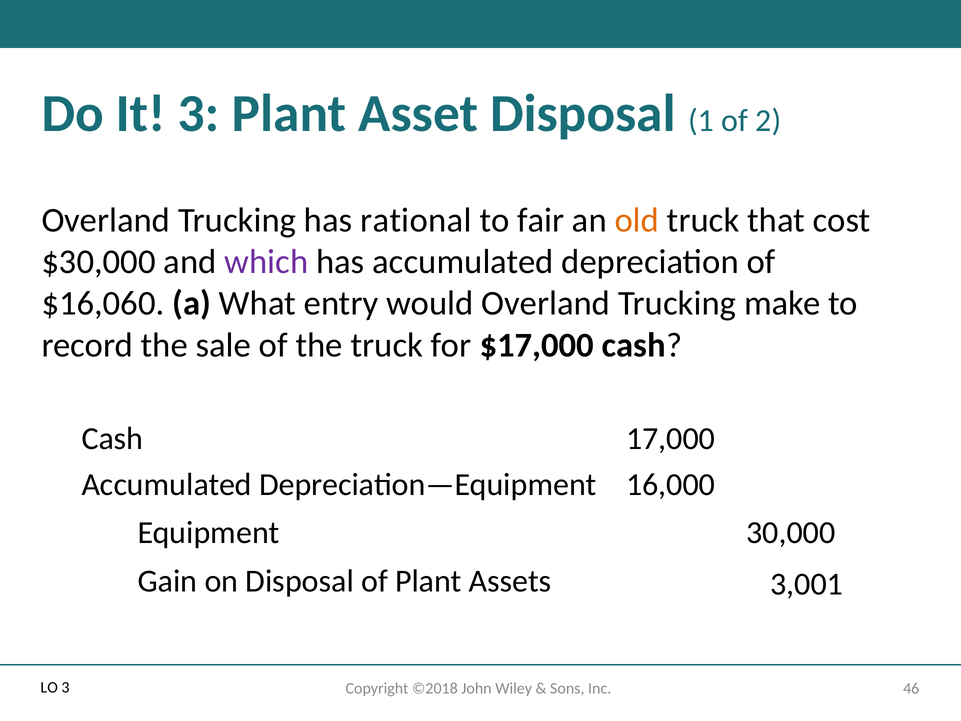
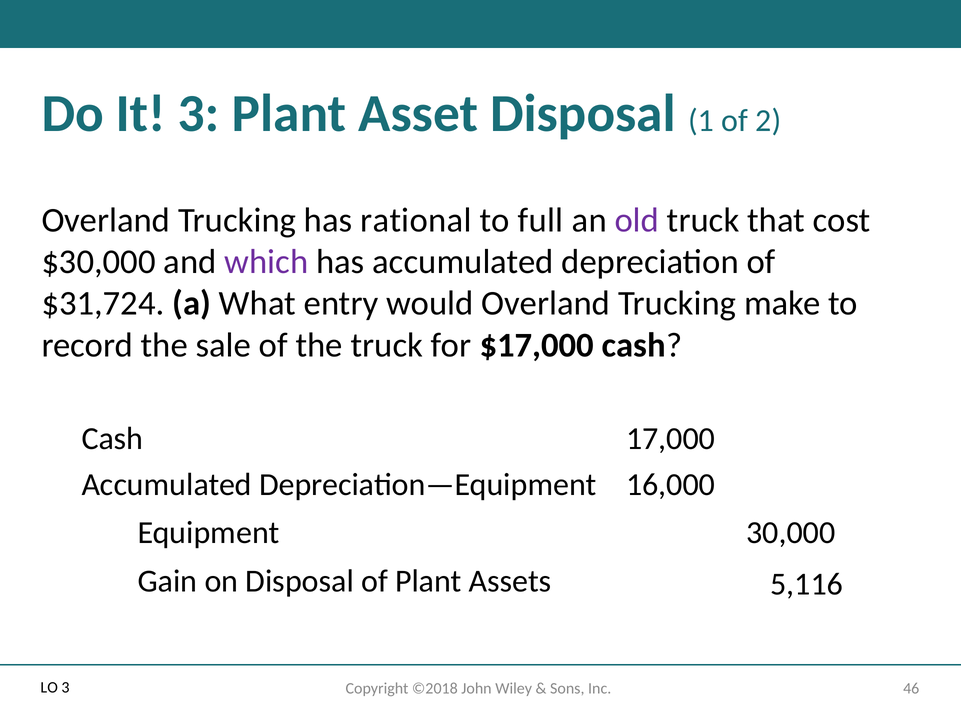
fair: fair -> full
old colour: orange -> purple
$16,060: $16,060 -> $31,724
3,001: 3,001 -> 5,116
